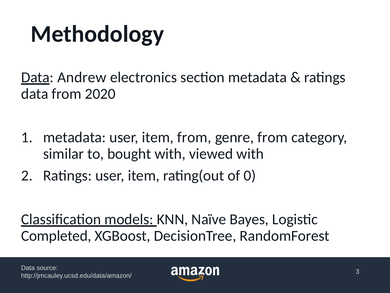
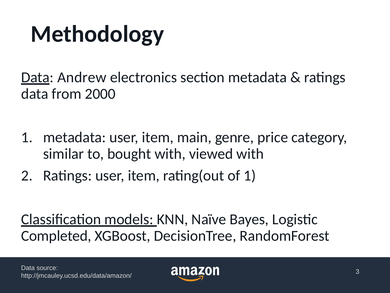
2020: 2020 -> 2000
item from: from -> main
genre from: from -> price
of 0: 0 -> 1
